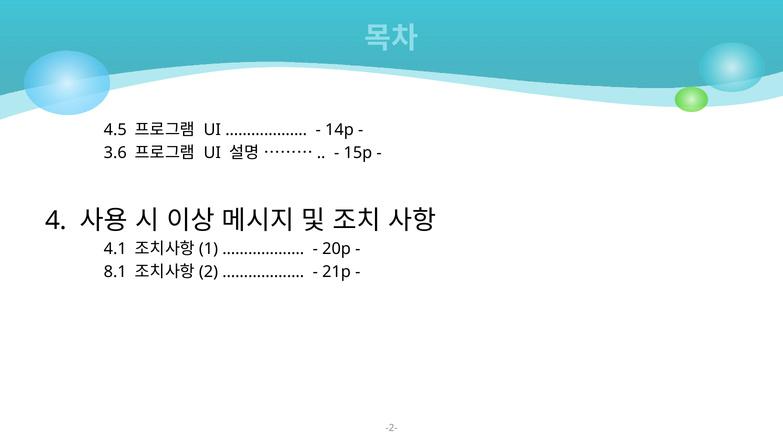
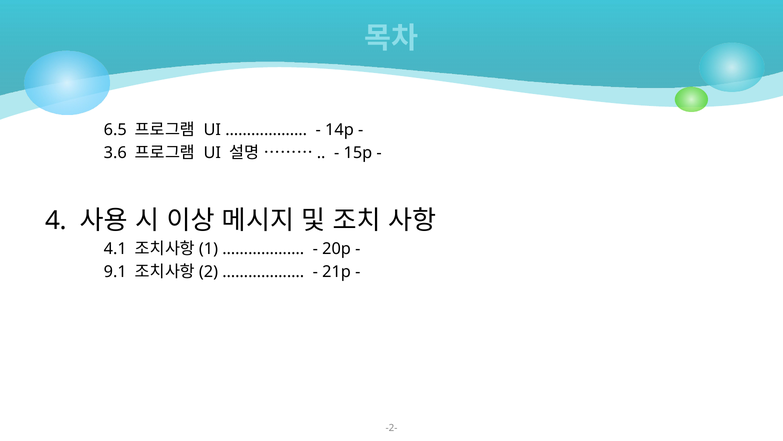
4.5: 4.5 -> 6.5
8.1: 8.1 -> 9.1
